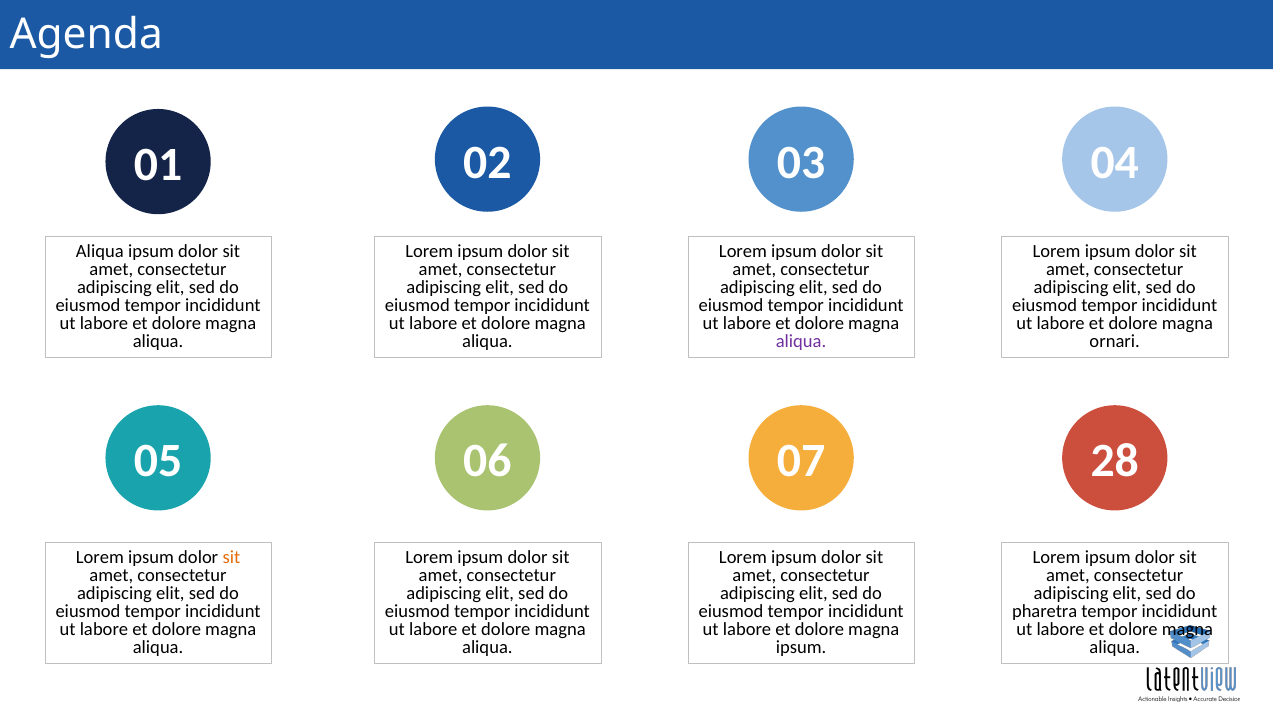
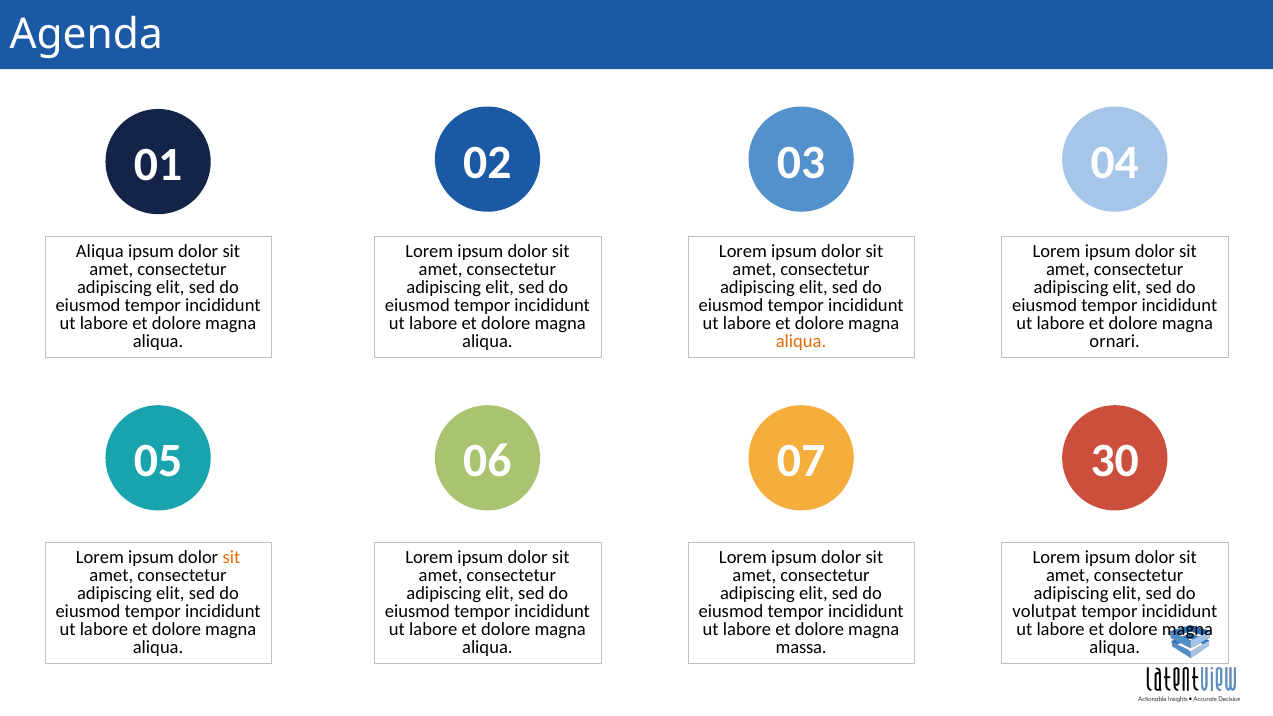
aliqua at (801, 341) colour: purple -> orange
28: 28 -> 30
pharetra: pharetra -> volutpat
ipsum at (801, 648): ipsum -> massa
